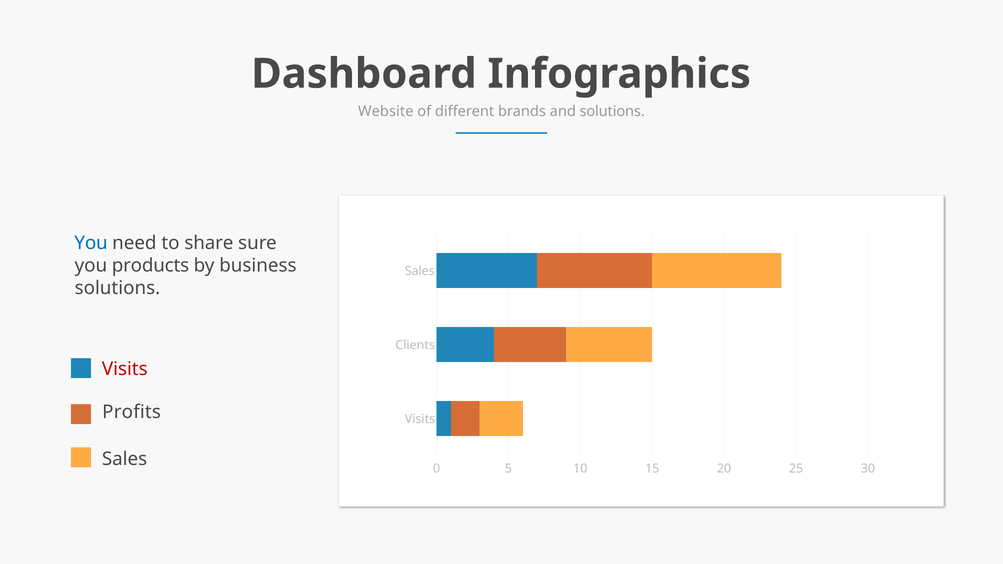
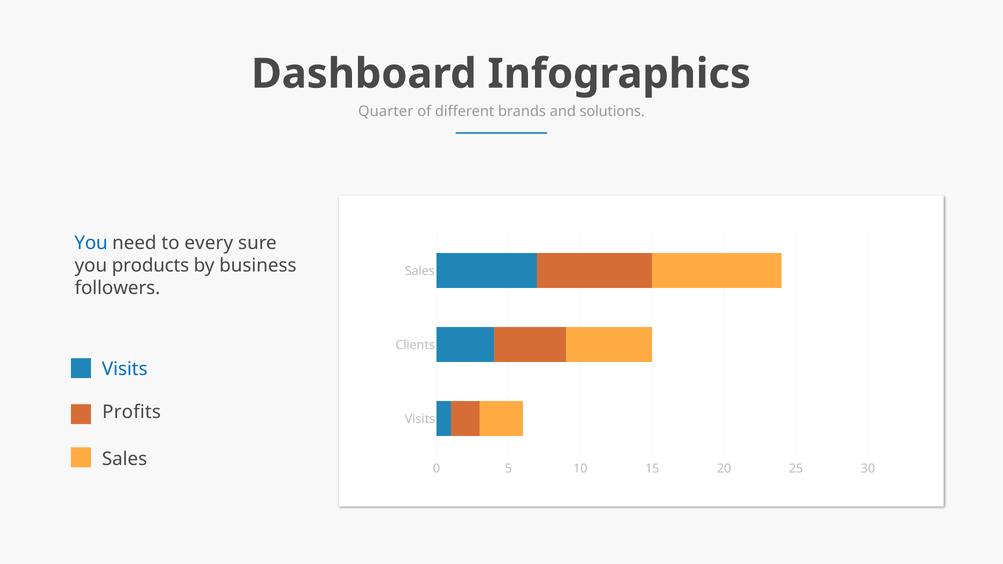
Website: Website -> Quarter
share: share -> every
solutions at (117, 288): solutions -> followers
Visits at (125, 369) colour: red -> blue
